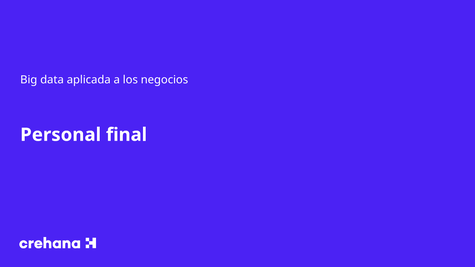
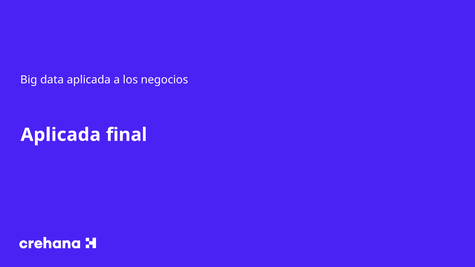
Personal at (61, 135): Personal -> Aplicada
